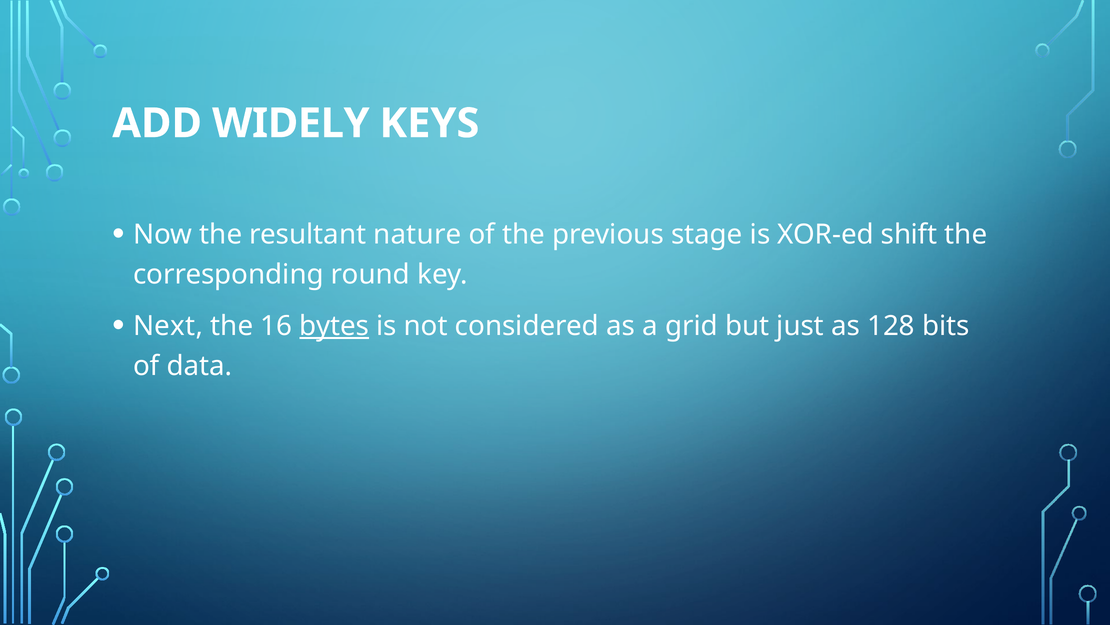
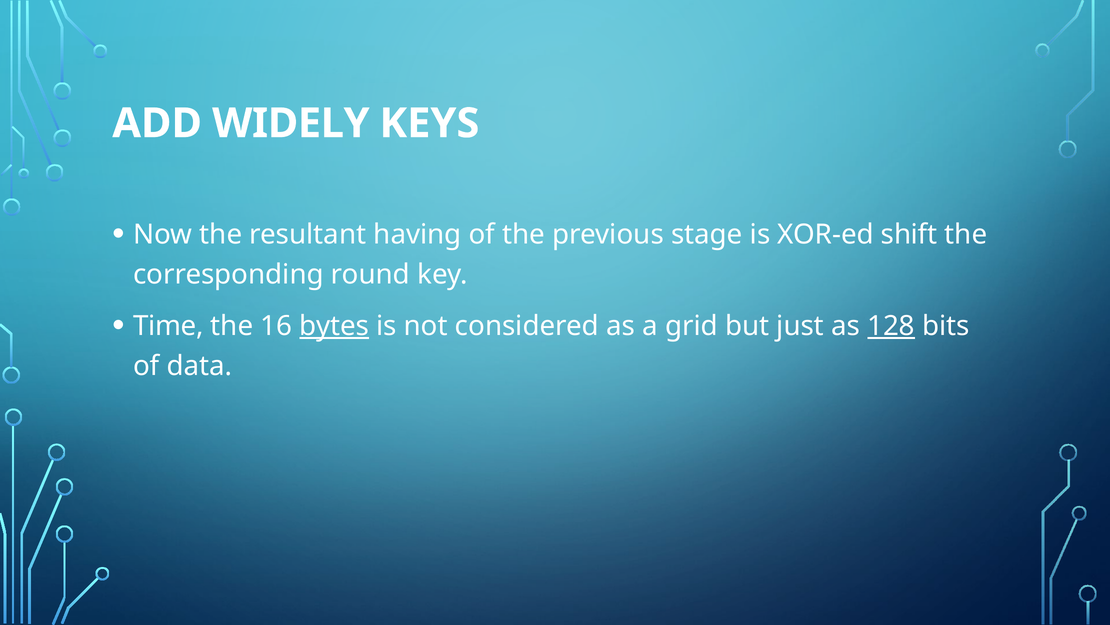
nature: nature -> having
Next: Next -> Time
128 underline: none -> present
